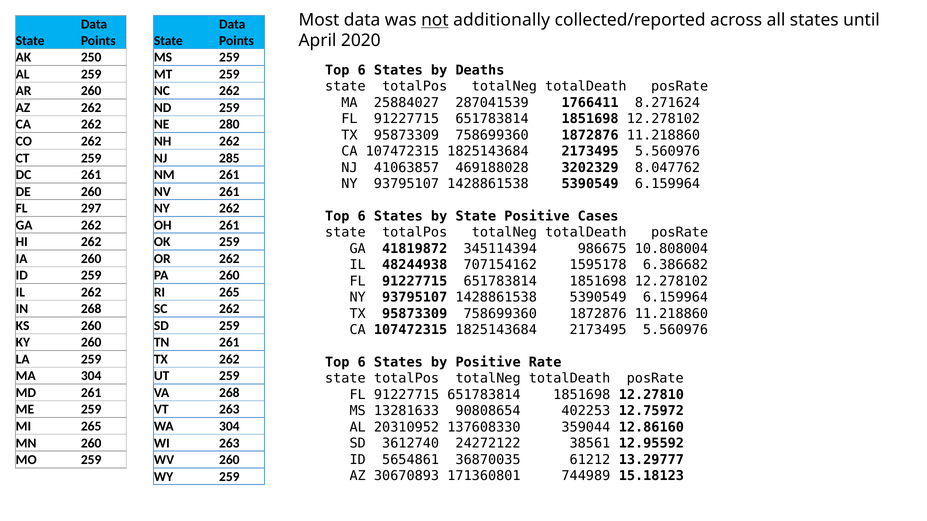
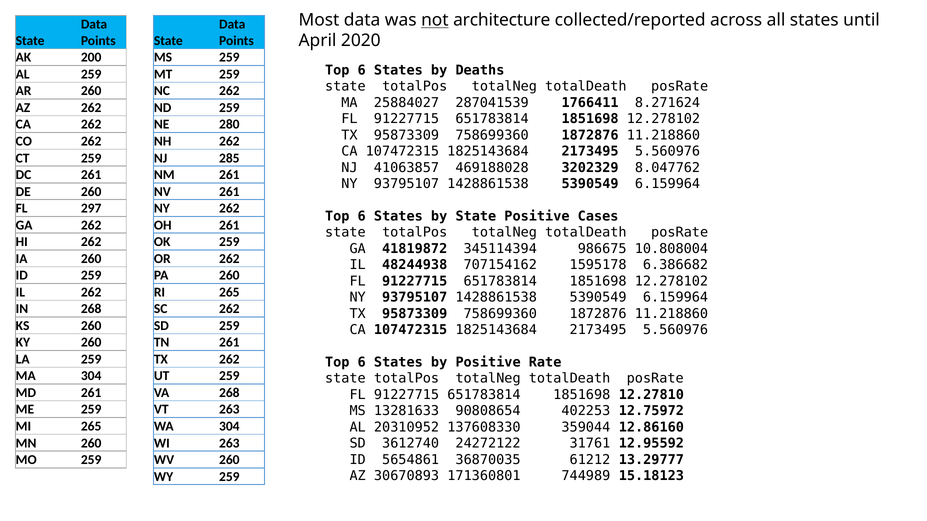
additionally: additionally -> architecture
250: 250 -> 200
38561: 38561 -> 31761
